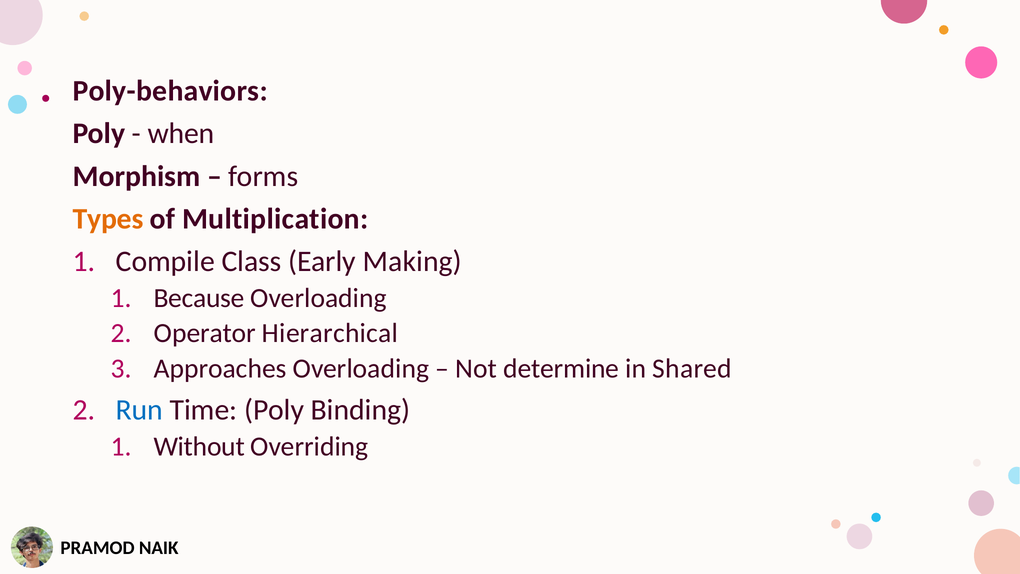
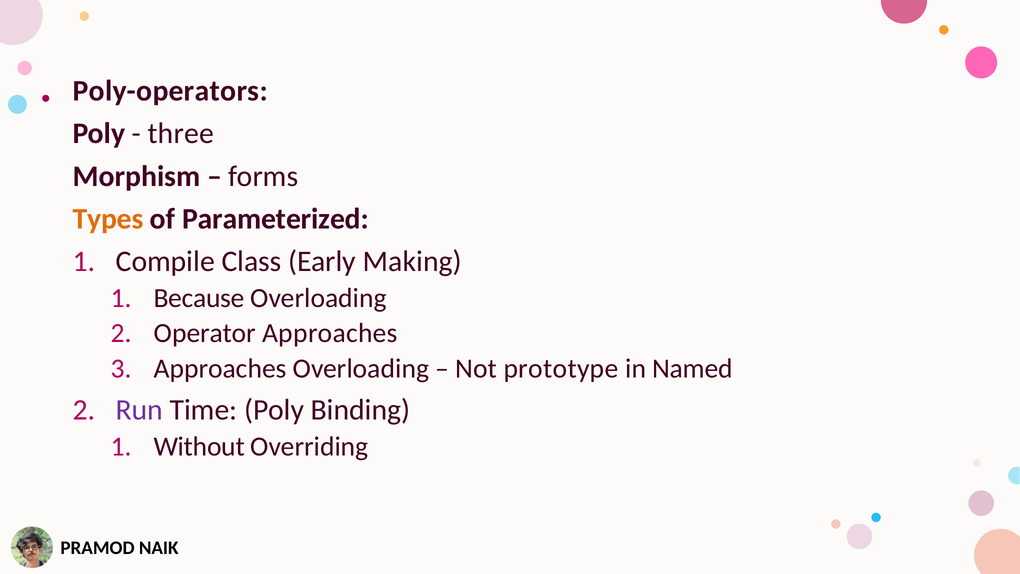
Poly-behaviors: Poly-behaviors -> Poly-operators
when: when -> three
Multiplication: Multiplication -> Parameterized
Operator Hierarchical: Hierarchical -> Approaches
determine: determine -> prototype
Shared: Shared -> Named
Run colour: blue -> purple
